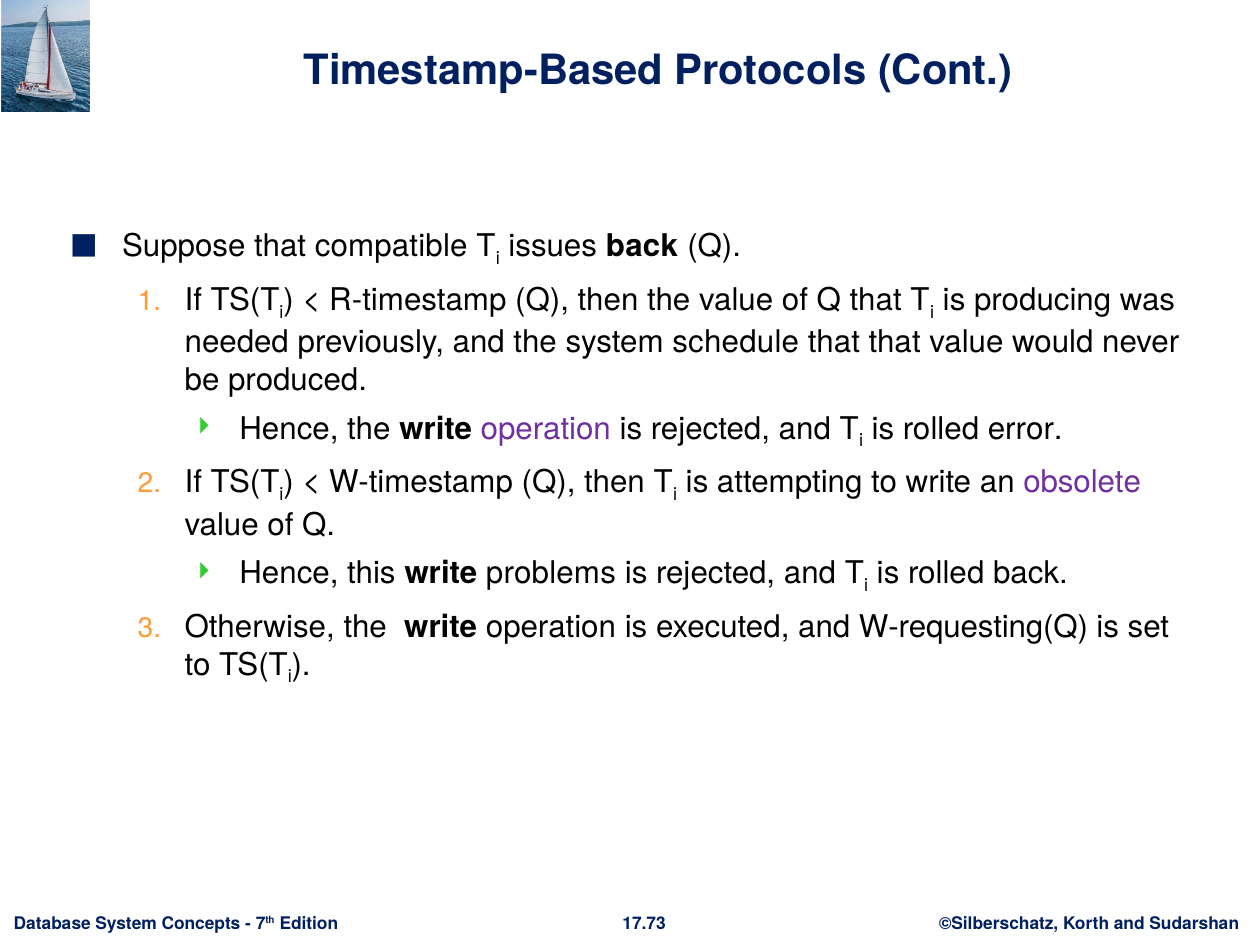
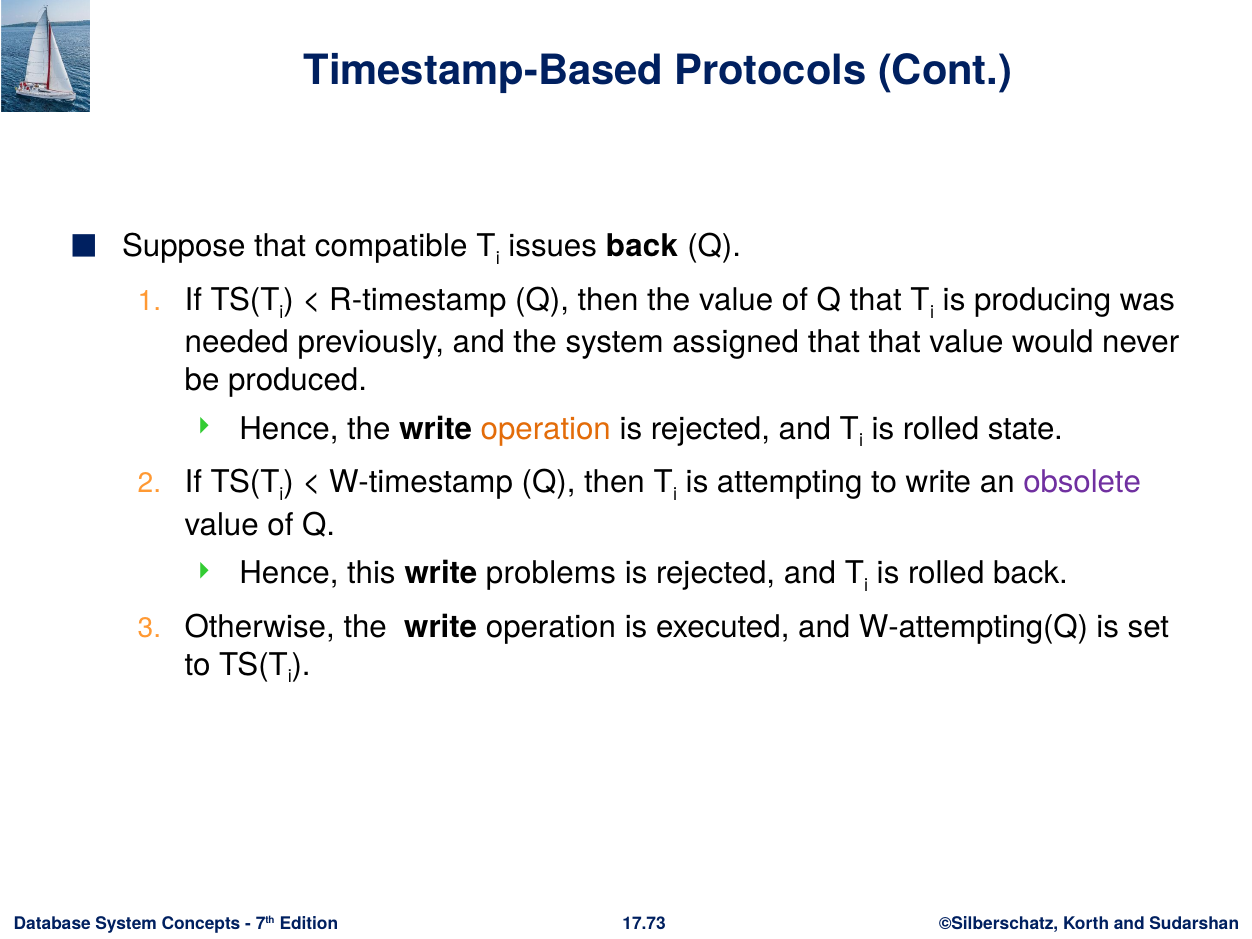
schedule: schedule -> assigned
operation at (546, 429) colour: purple -> orange
error: error -> state
W-requesting(Q: W-requesting(Q -> W-attempting(Q
